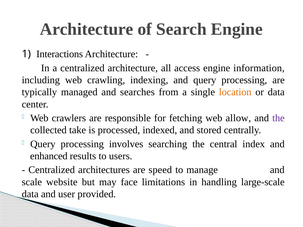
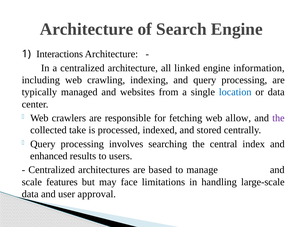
access: access -> linked
searches: searches -> websites
location colour: orange -> blue
speed: speed -> based
website: website -> features
provided: provided -> approval
